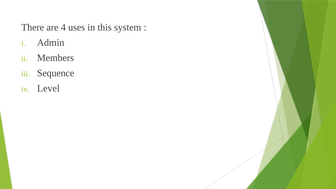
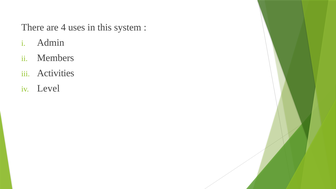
Sequence: Sequence -> Activities
